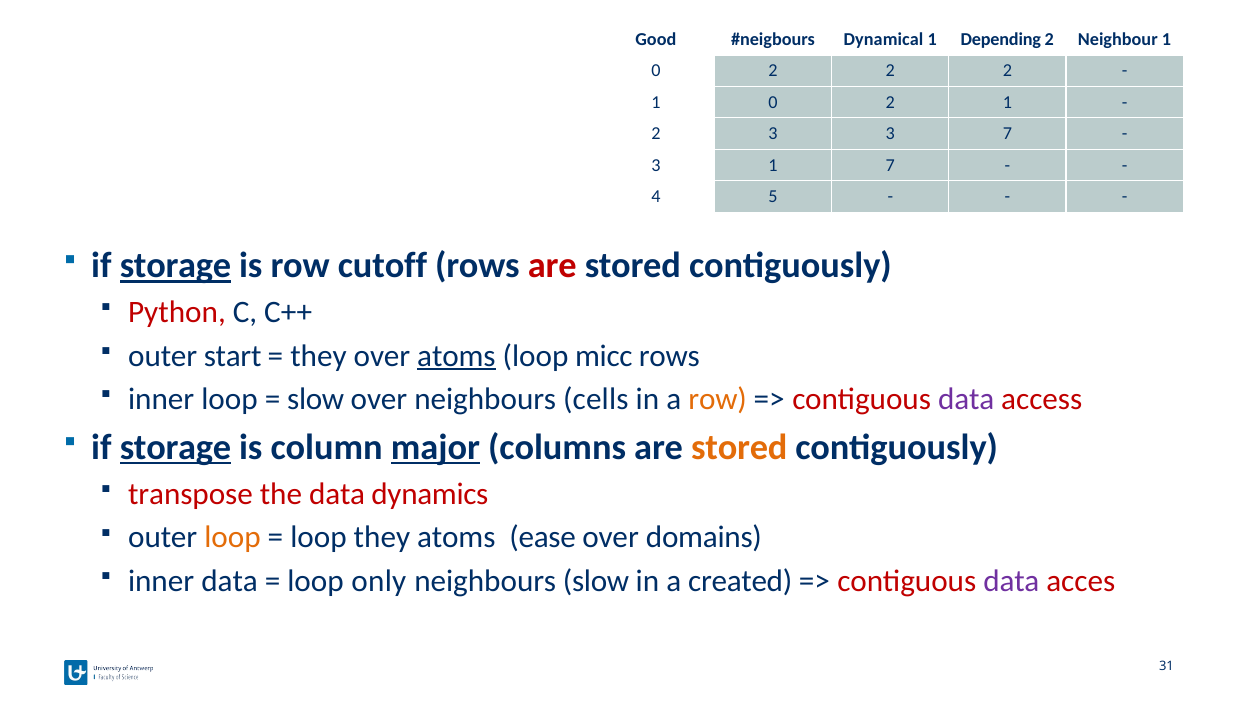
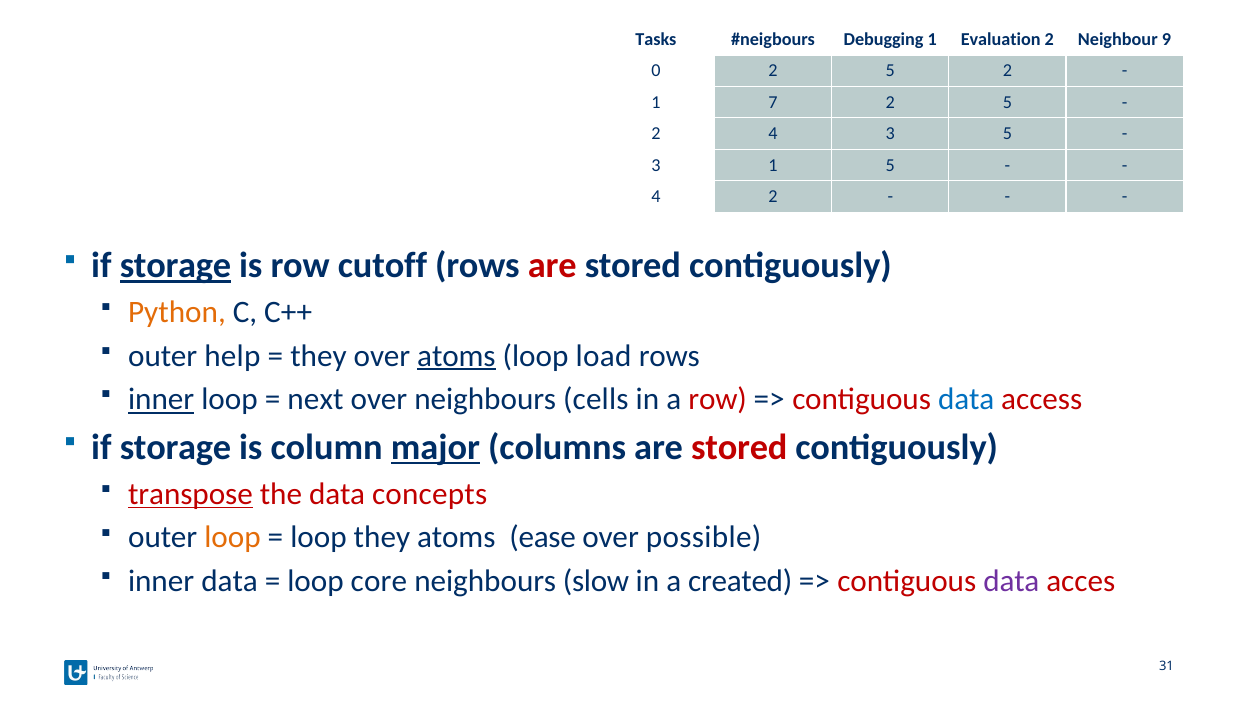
Good: Good -> Tasks
Dynamical: Dynamical -> Debugging
Depending: Depending -> Evaluation
Neighbour 1: 1 -> 9
0 2 2: 2 -> 5
0 at (773, 102): 0 -> 7
1 at (1007, 102): 1 -> 5
2 3: 3 -> 4
3 7: 7 -> 5
1 7: 7 -> 5
4 5: 5 -> 2
Python colour: red -> orange
start: start -> help
micc: micc -> load
inner at (161, 400) underline: none -> present
slow at (316, 400): slow -> next
row at (718, 400) colour: orange -> red
data at (966, 400) colour: purple -> blue
storage at (175, 448) underline: present -> none
stored at (739, 448) colour: orange -> red
transpose underline: none -> present
dynamics: dynamics -> concepts
domains: domains -> possible
only: only -> core
